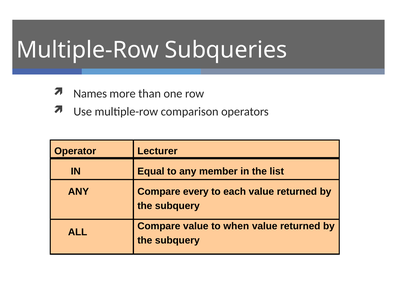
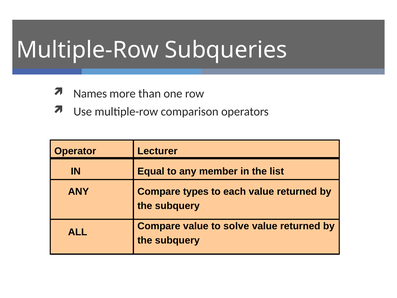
every: every -> types
when: when -> solve
